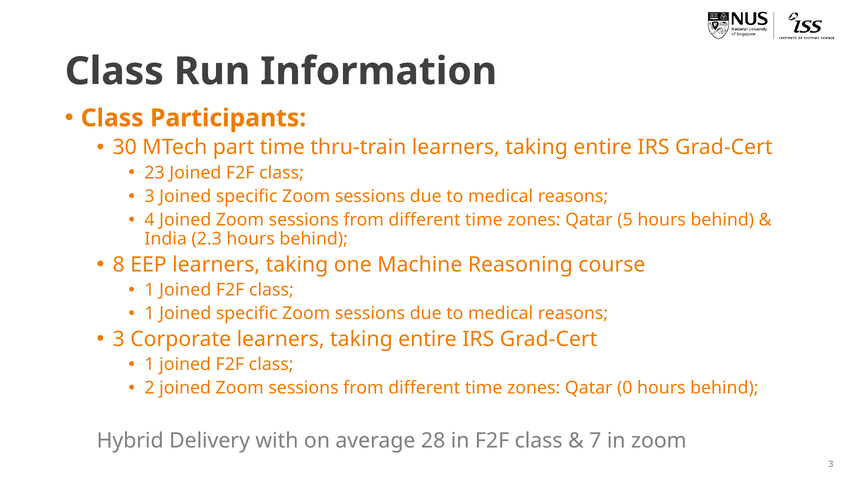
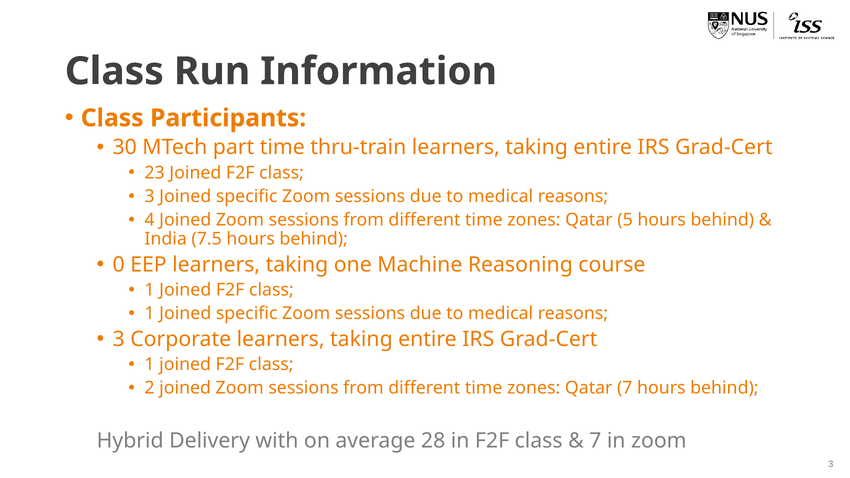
2.3: 2.3 -> 7.5
8: 8 -> 0
Qatar 0: 0 -> 7
